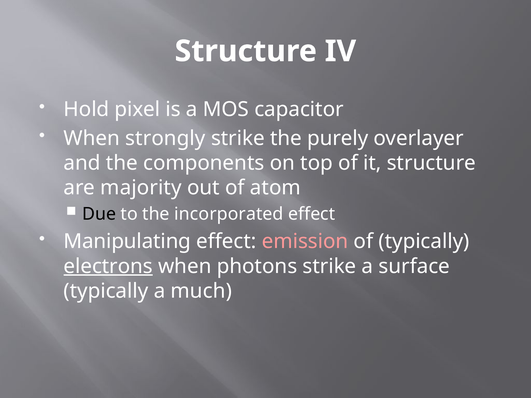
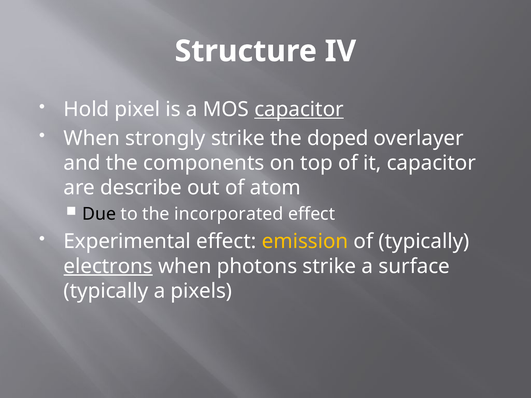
capacitor at (299, 109) underline: none -> present
purely: purely -> doped
it structure: structure -> capacitor
majority: majority -> describe
Manipulating: Manipulating -> Experimental
emission colour: pink -> yellow
much: much -> pixels
